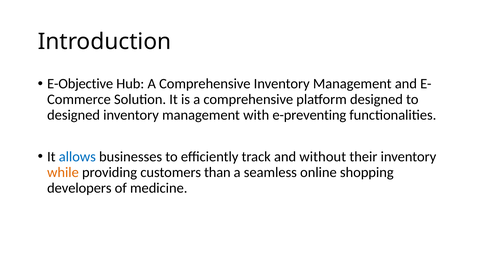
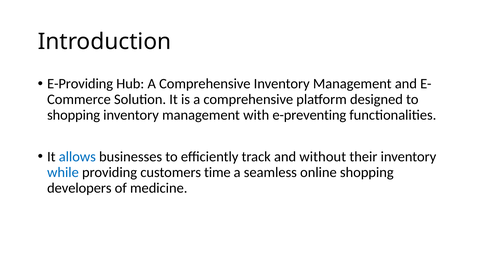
E-Objective: E-Objective -> E-Providing
designed at (74, 115): designed -> shopping
while colour: orange -> blue
than: than -> time
